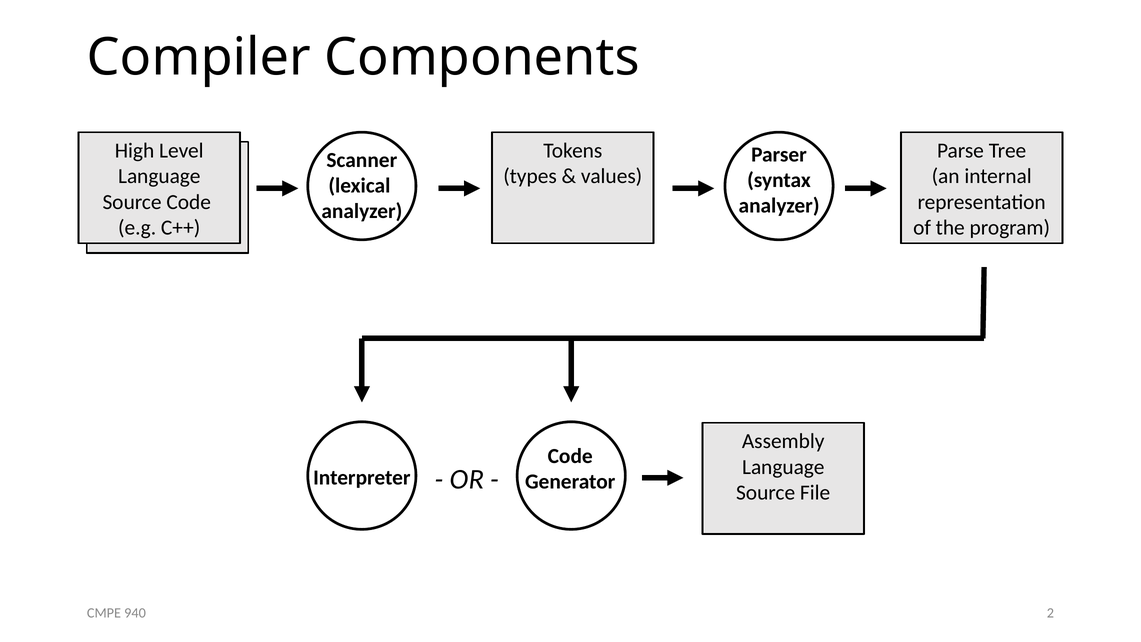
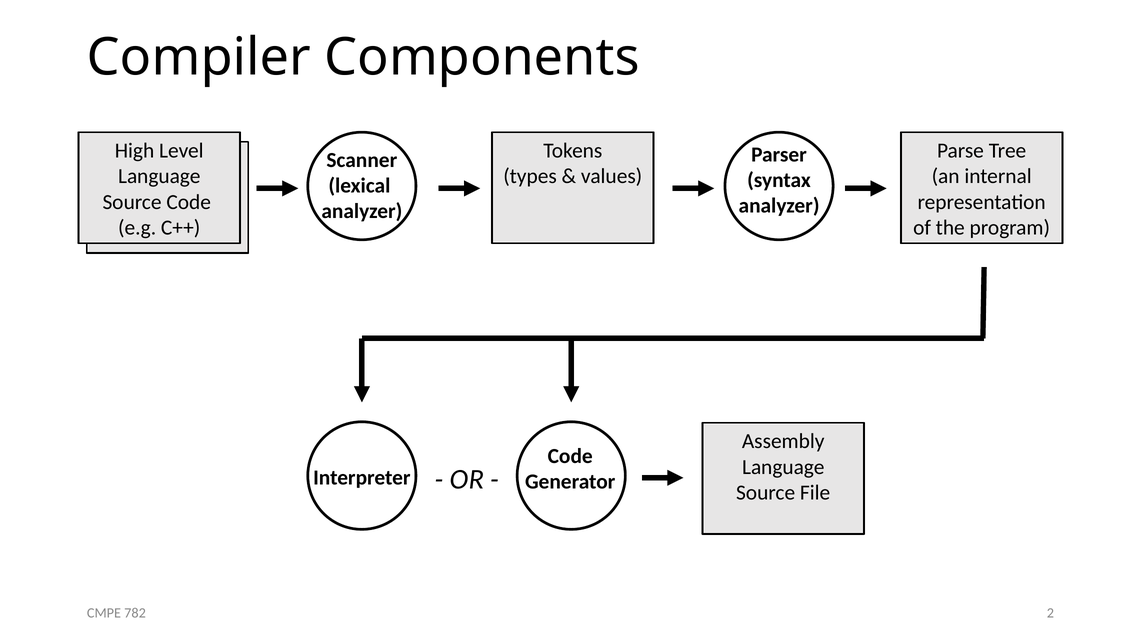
940: 940 -> 782
